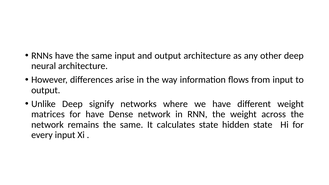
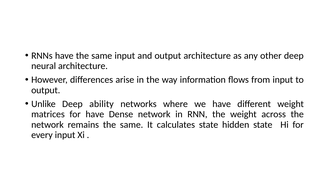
signify: signify -> ability
